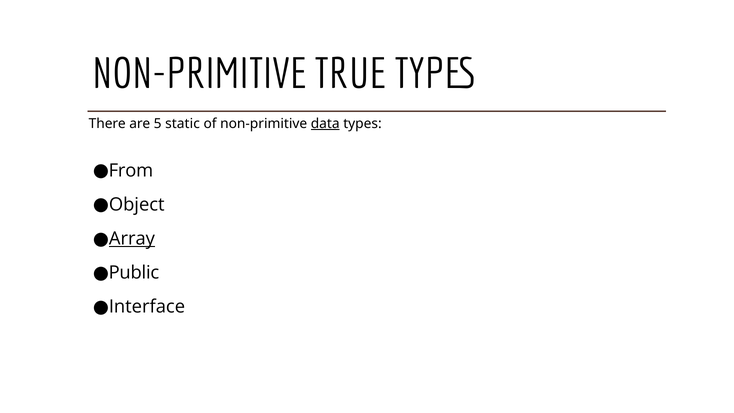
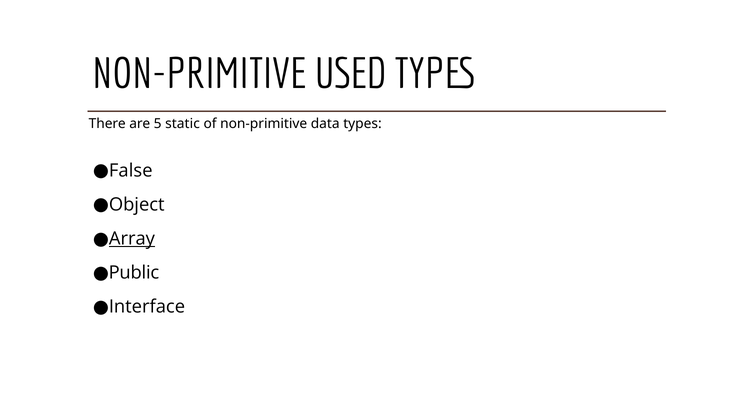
TRUE: TRUE -> USED
data underline: present -> none
From: From -> False
